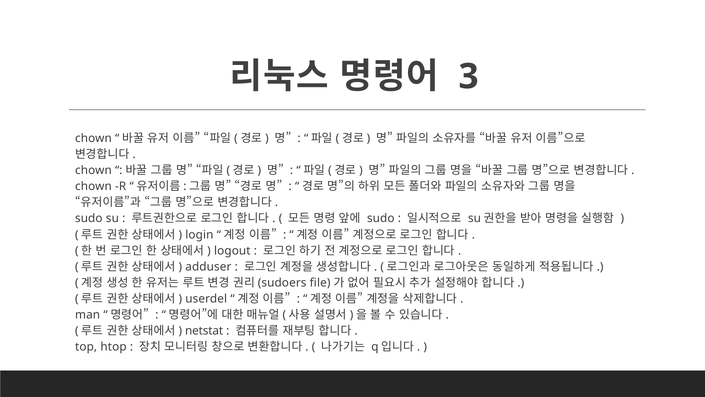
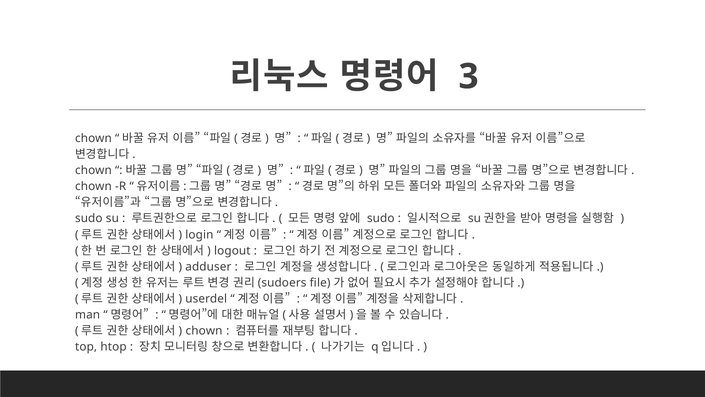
netstat at (204, 331): netstat -> chown
